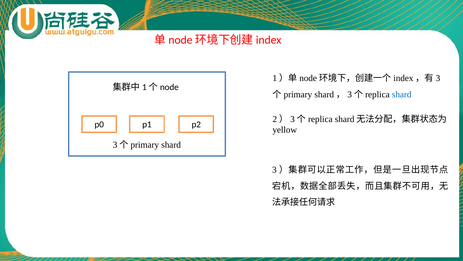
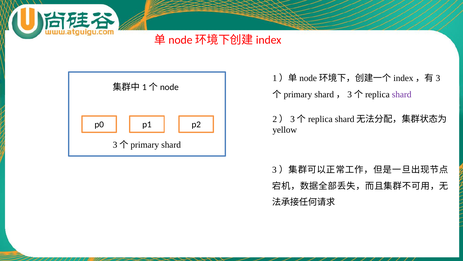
shard at (402, 94) colour: blue -> purple
